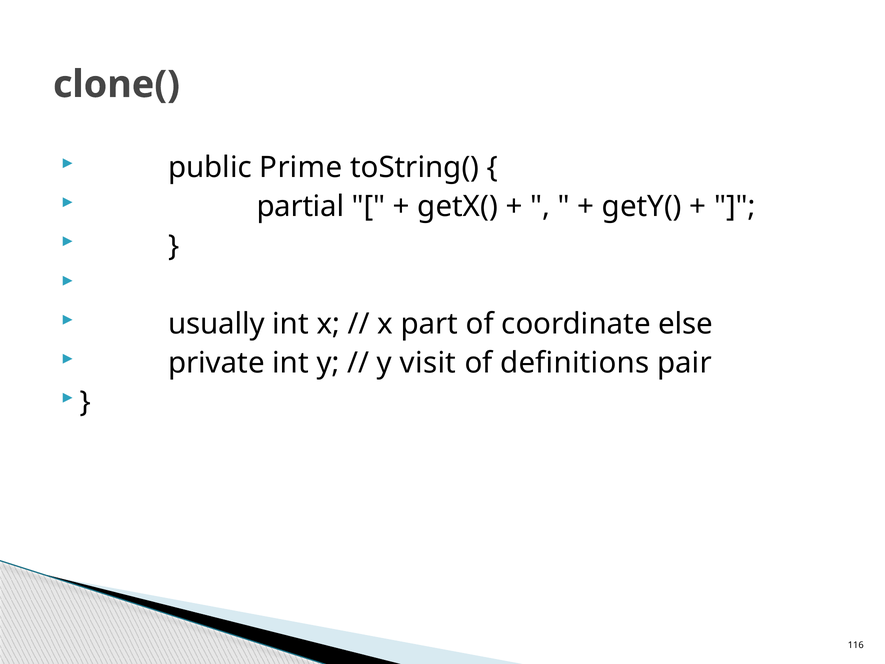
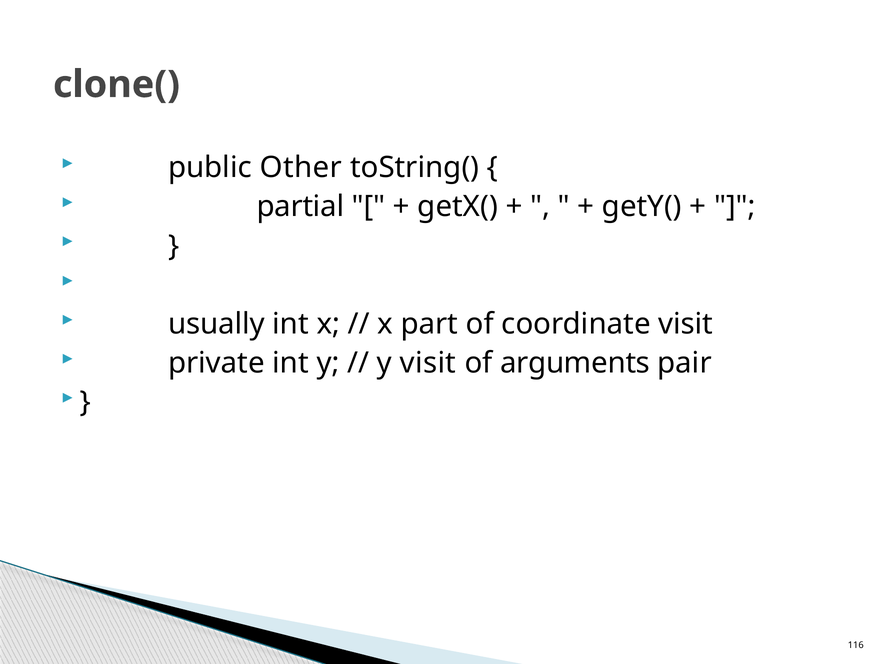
Prime: Prime -> Other
coordinate else: else -> visit
definitions: definitions -> arguments
